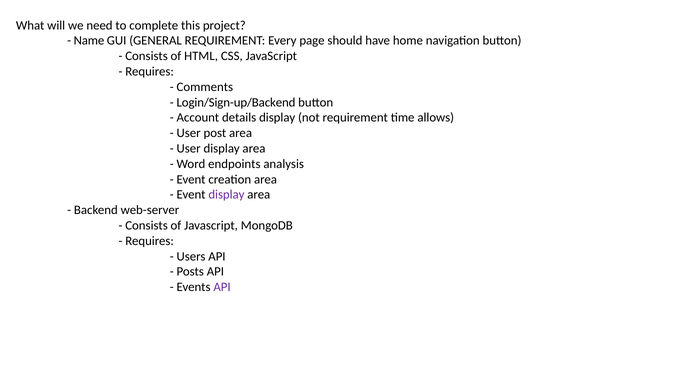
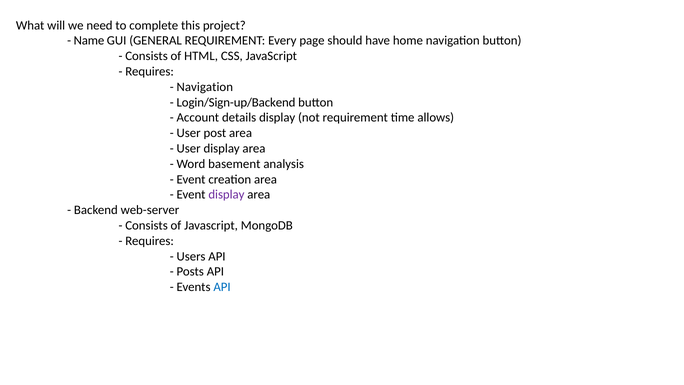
Comments at (205, 87): Comments -> Navigation
endpoints: endpoints -> basement
API at (222, 287) colour: purple -> blue
